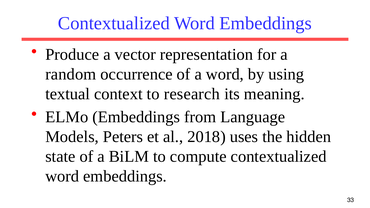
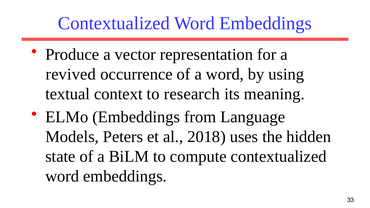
random: random -> revived
